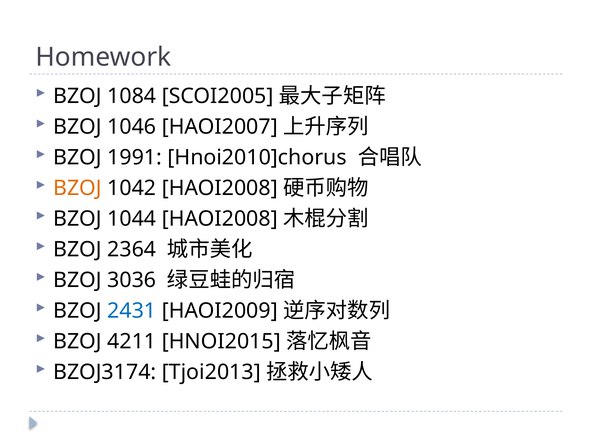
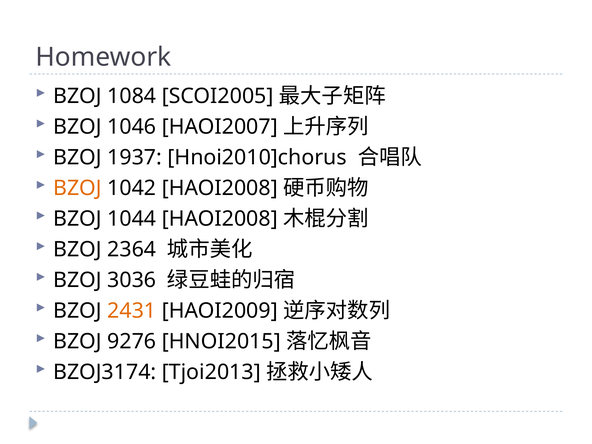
1991: 1991 -> 1937
2431 colour: blue -> orange
4211: 4211 -> 9276
